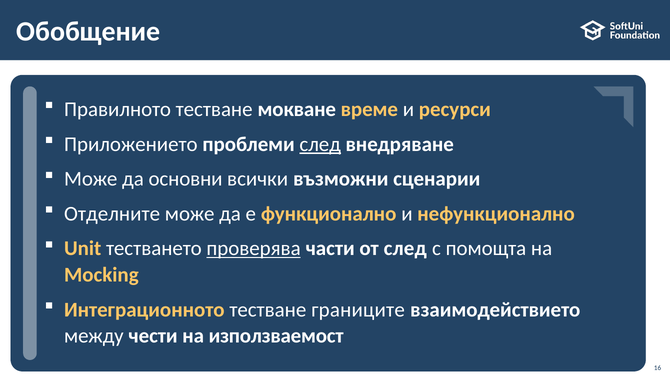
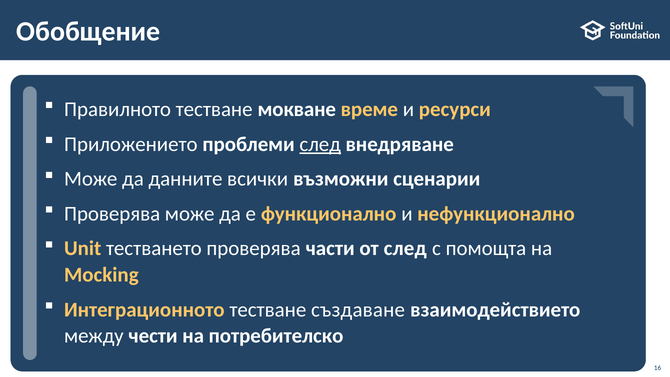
основни: основни -> данните
Отделните at (112, 214): Отделните -> Проверява
проверява at (254, 248) underline: present -> none
границите: границите -> създаване
използваемост: използваемост -> потребителско
